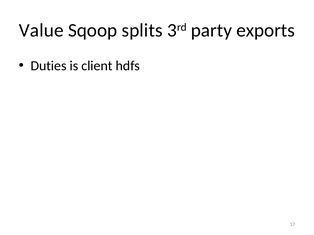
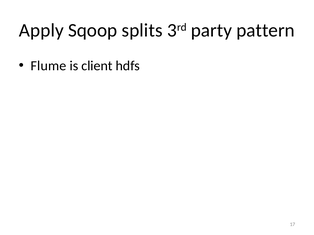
Value: Value -> Apply
exports: exports -> pattern
Duties: Duties -> Flume
